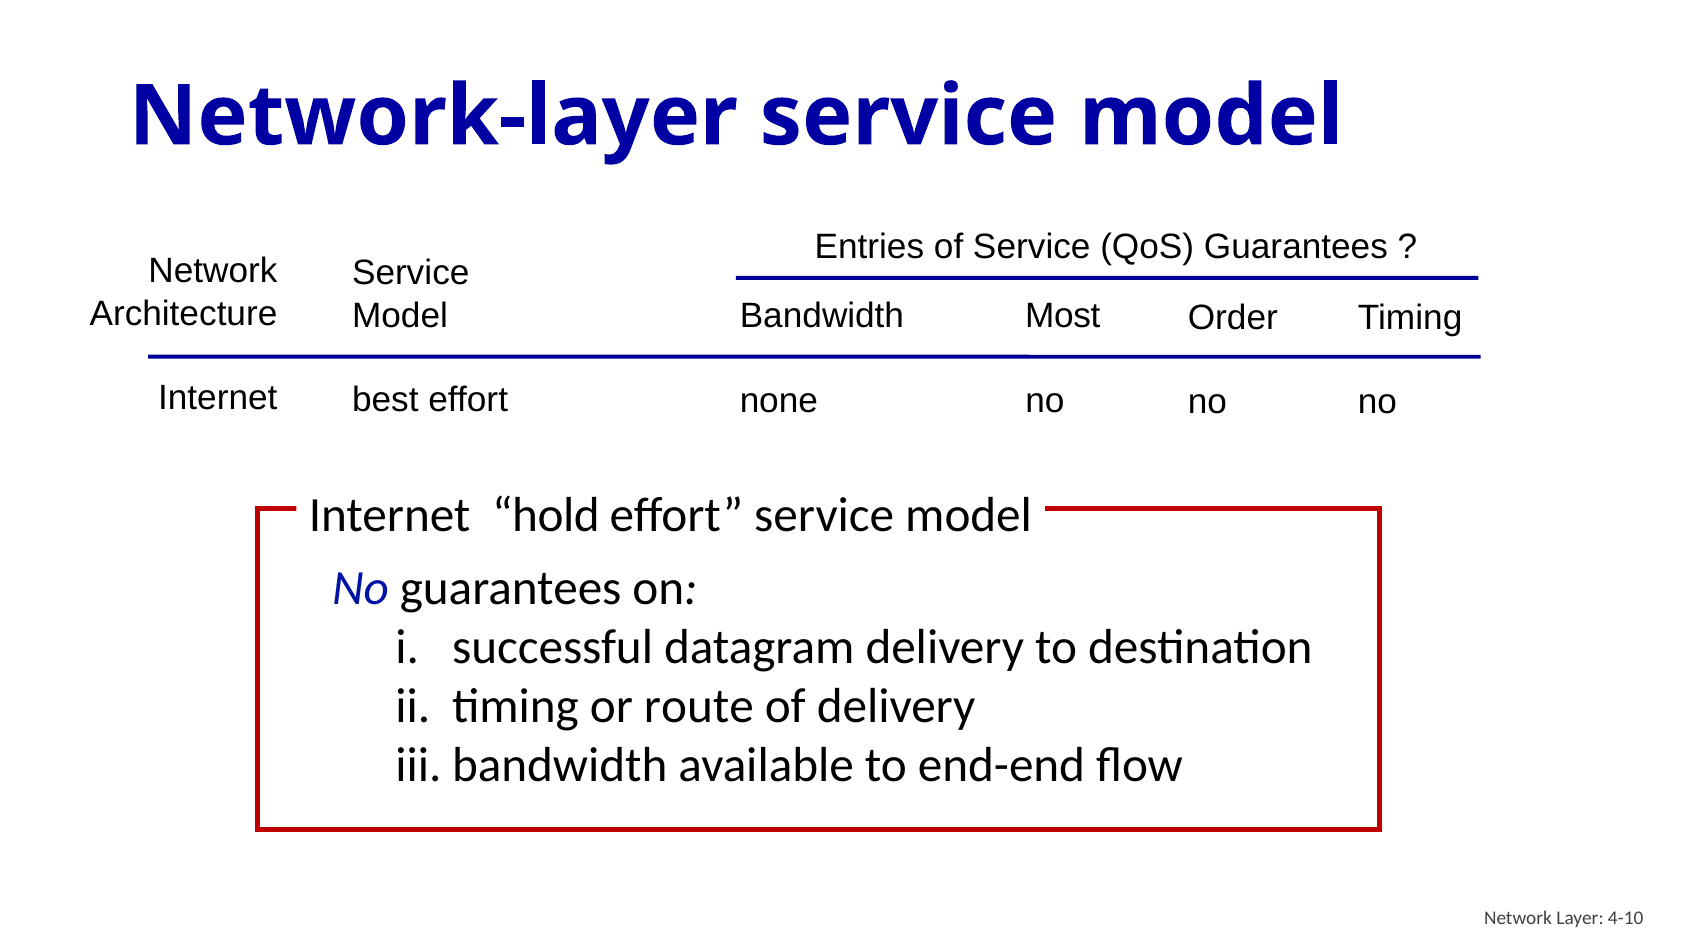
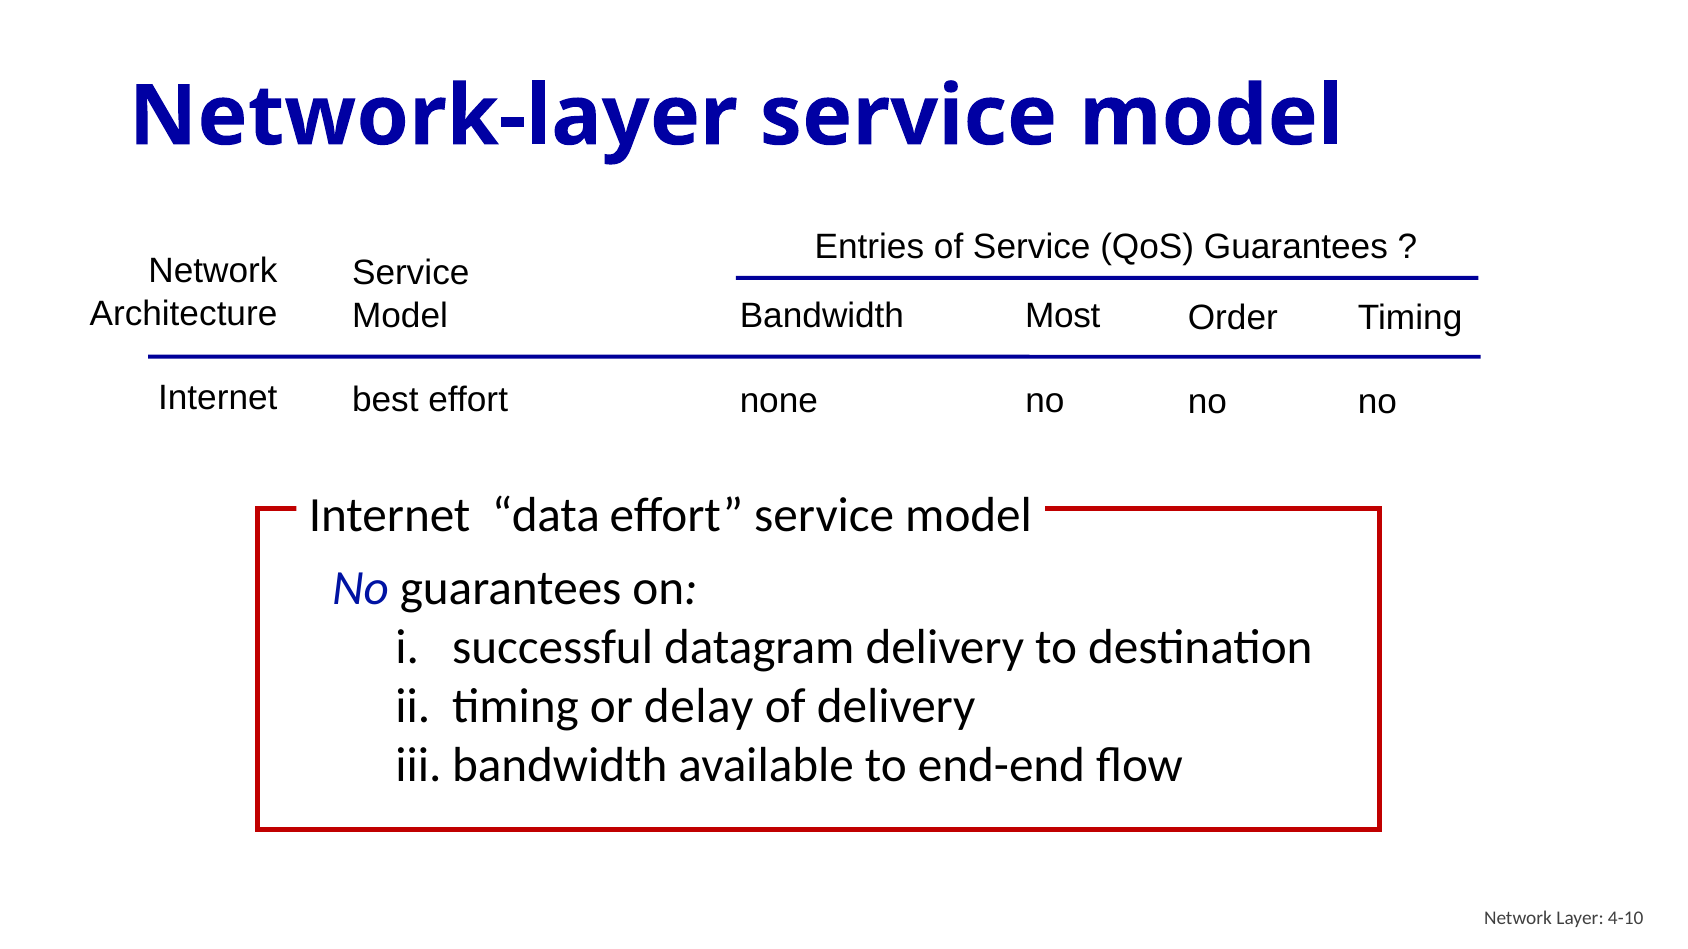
hold: hold -> data
route: route -> delay
